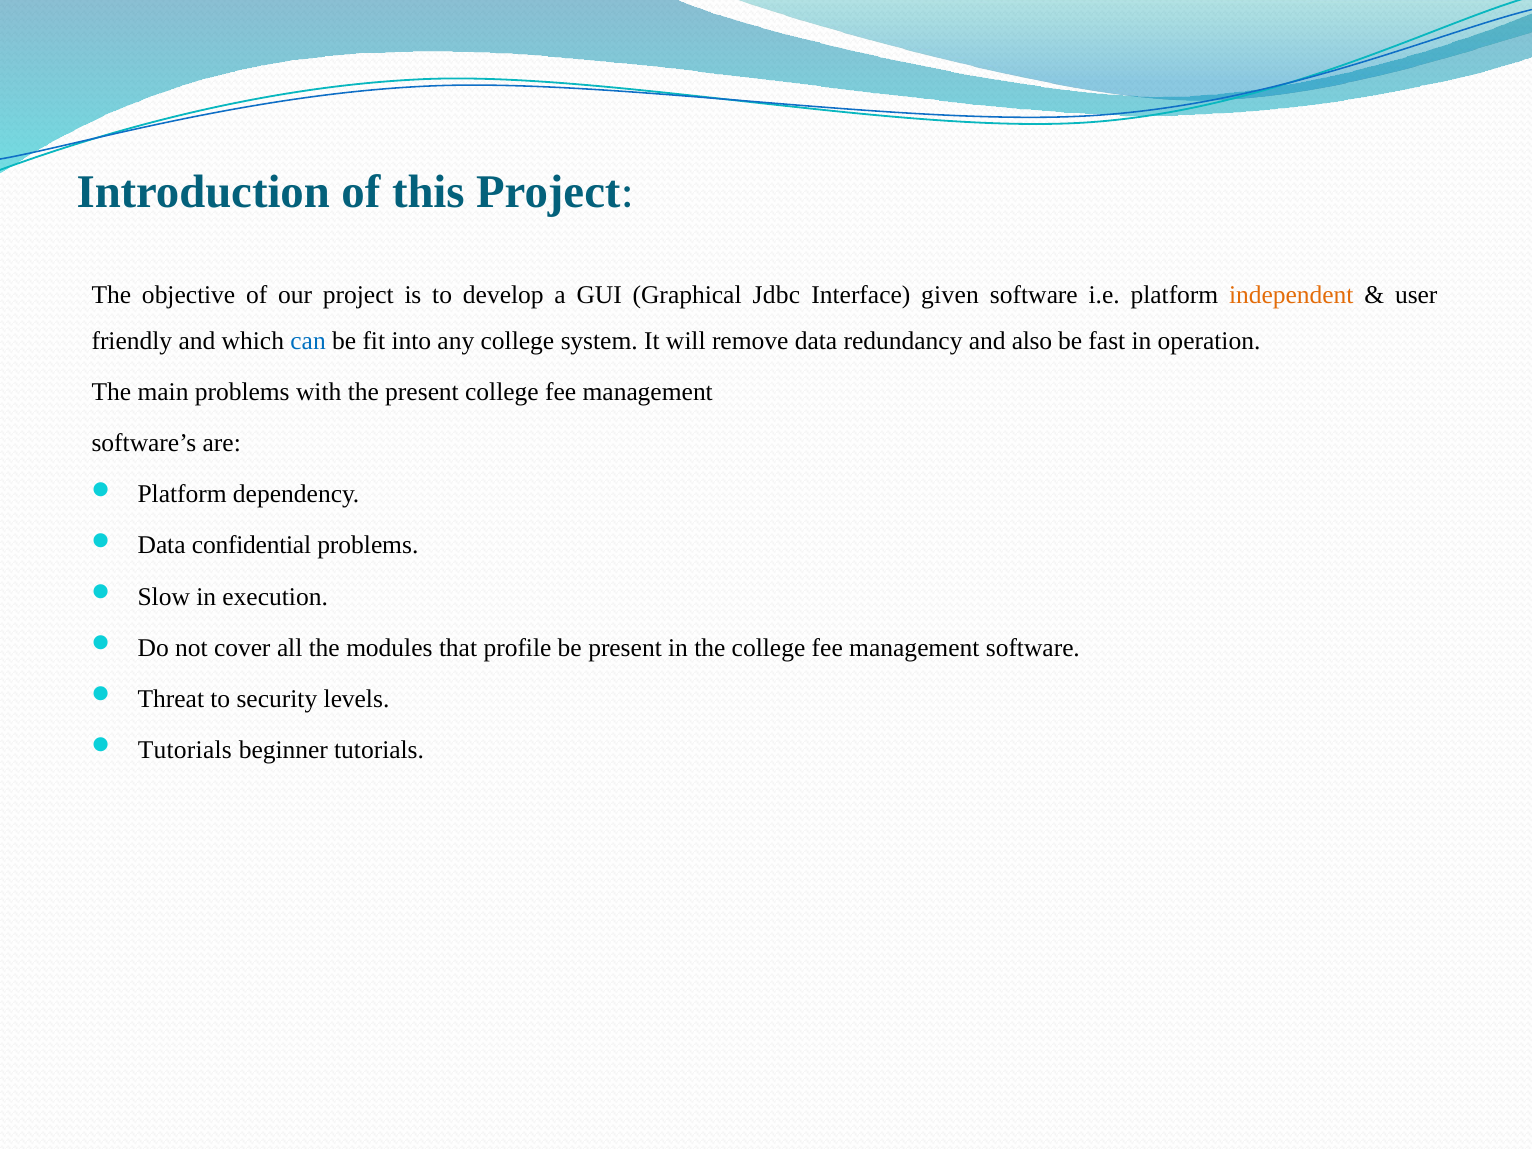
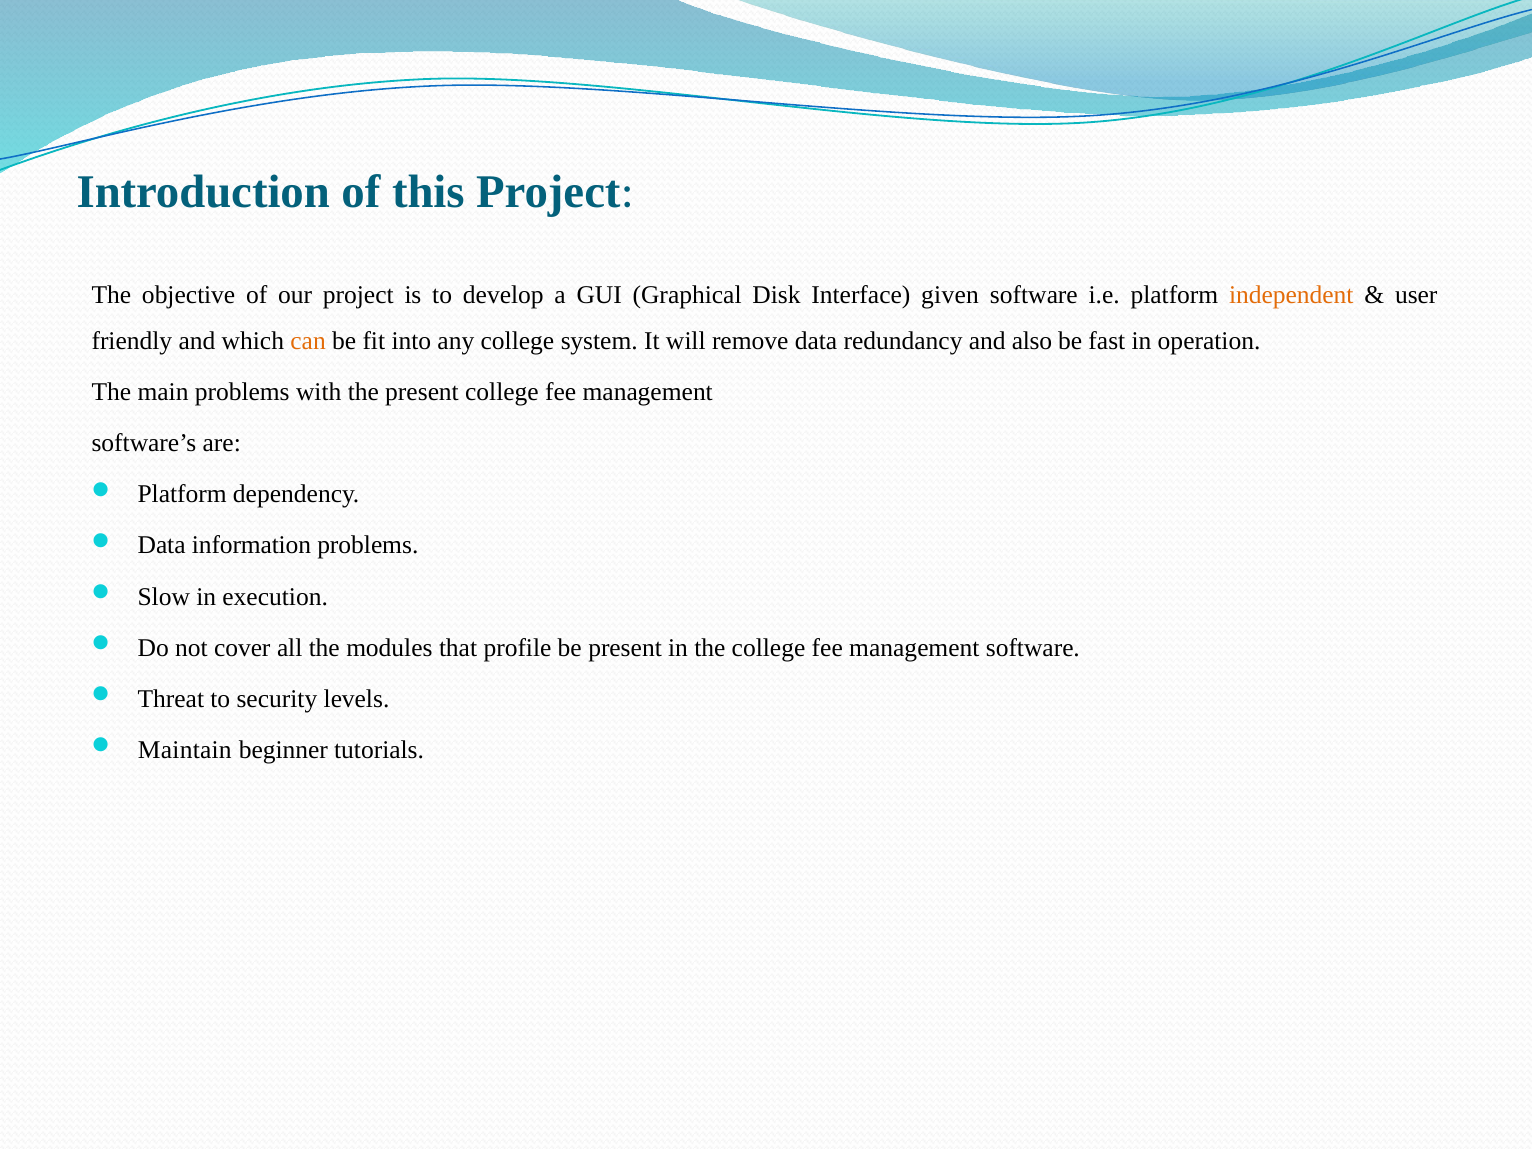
Jdbc: Jdbc -> Disk
can colour: blue -> orange
confidential: confidential -> information
Tutorials at (185, 750): Tutorials -> Maintain
